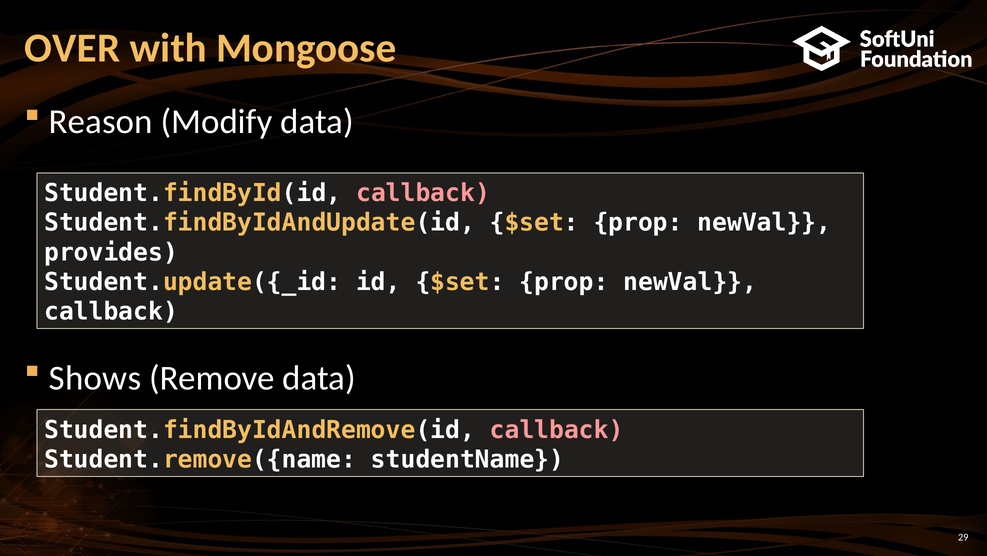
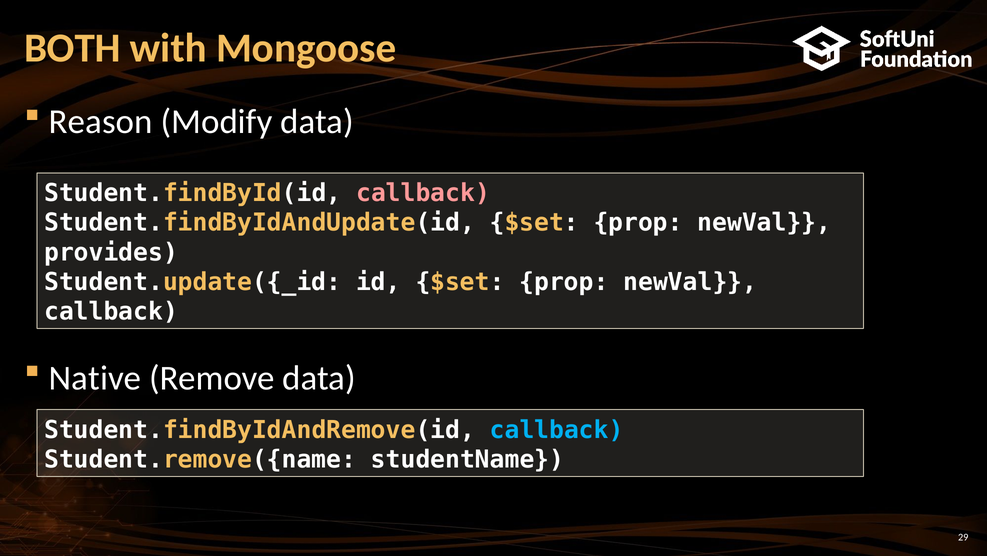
OVER: OVER -> BOTH
Shows: Shows -> Native
callback at (557, 429) colour: pink -> light blue
